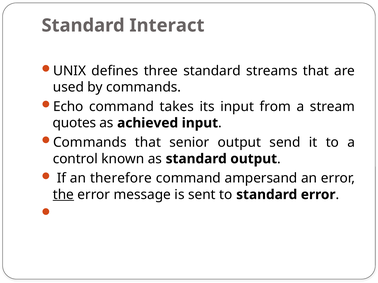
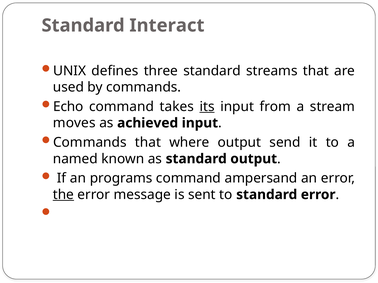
its underline: none -> present
quotes: quotes -> moves
senior: senior -> where
control: control -> named
therefore: therefore -> programs
